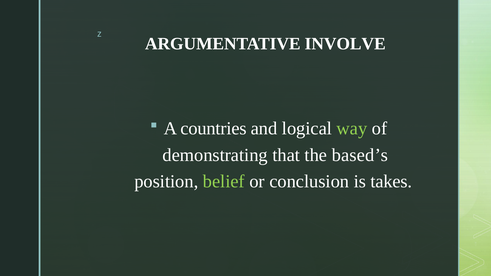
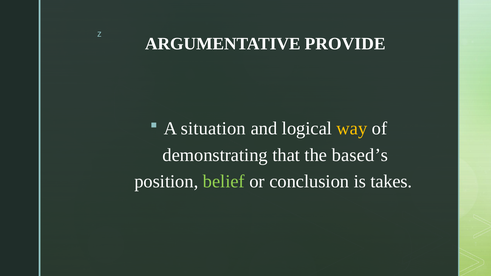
INVOLVE: INVOLVE -> PROVIDE
countries: countries -> situation
way colour: light green -> yellow
